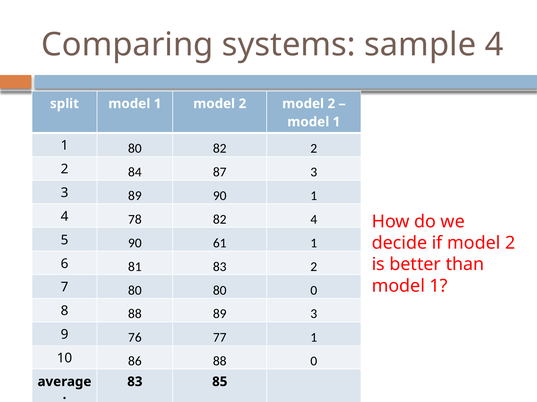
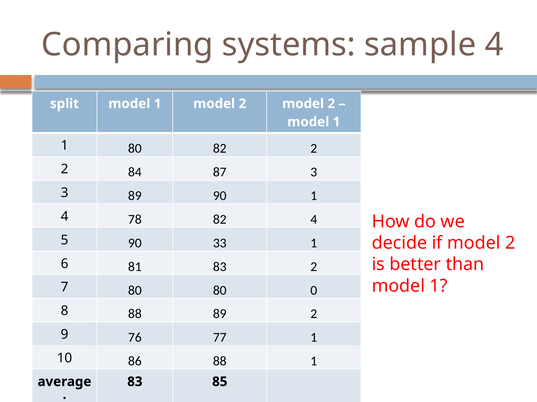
61: 61 -> 33
89 3: 3 -> 2
88 0: 0 -> 1
